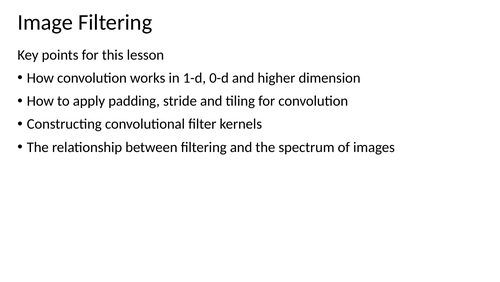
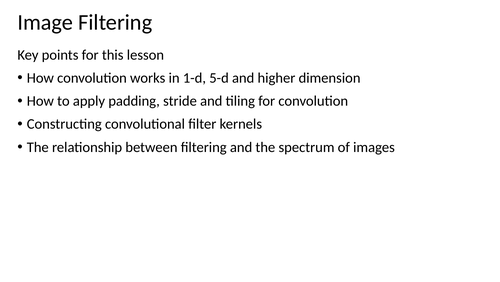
0-d: 0-d -> 5-d
